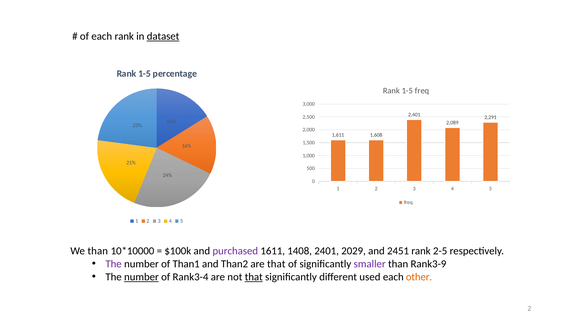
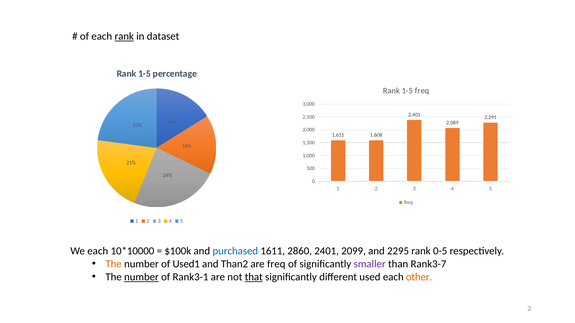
rank at (124, 36) underline: none -> present
dataset underline: present -> none
We than: than -> each
purchased colour: purple -> blue
1408: 1408 -> 2860
2029: 2029 -> 2099
2451: 2451 -> 2295
2-5: 2-5 -> 0-5
The at (114, 264) colour: purple -> orange
Than1: Than1 -> Used1
are that: that -> freq
Rank3-9: Rank3-9 -> Rank3-7
Rank3-4: Rank3-4 -> Rank3-1
